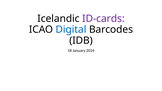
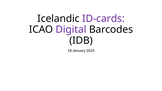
Digital colour: blue -> purple
